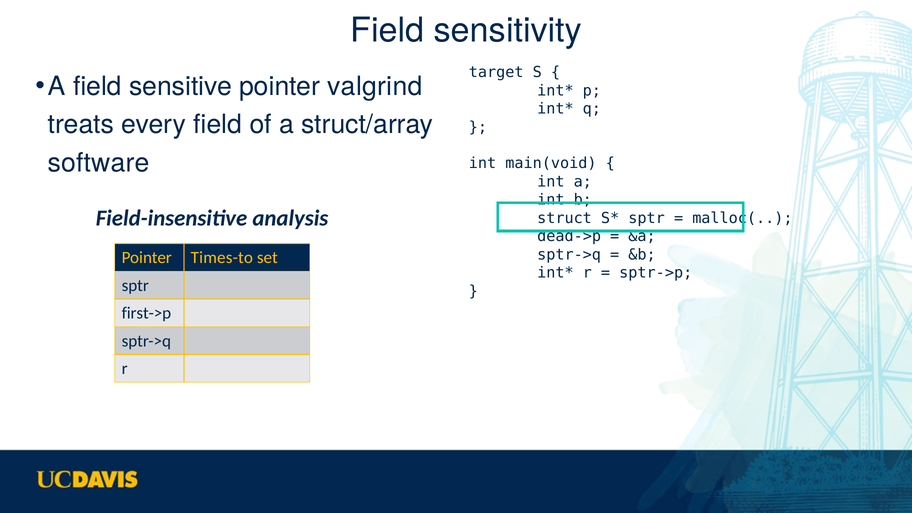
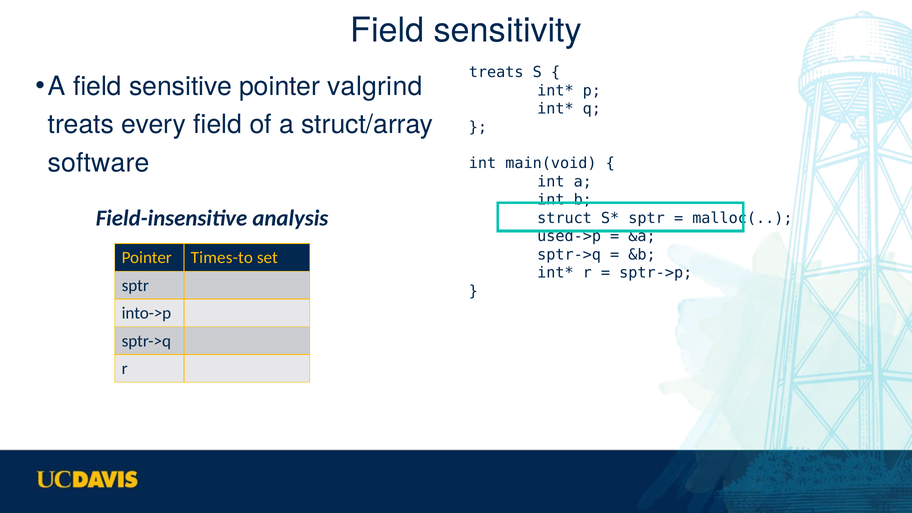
target at (496, 72): target -> treats
dead->p: dead->p -> used->p
first->p: first->p -> into->p
